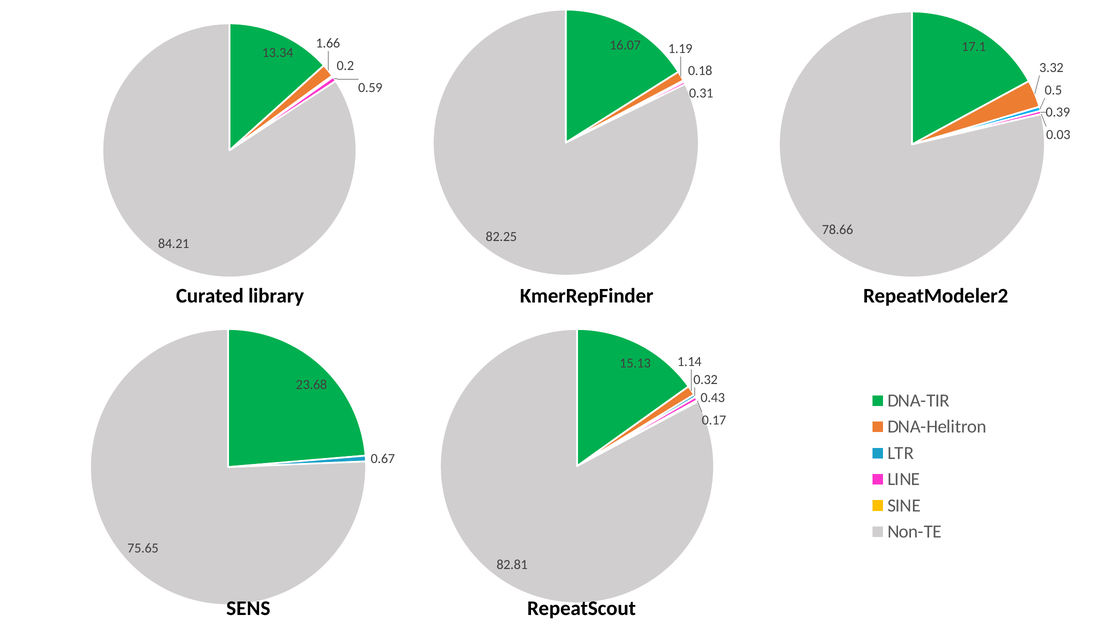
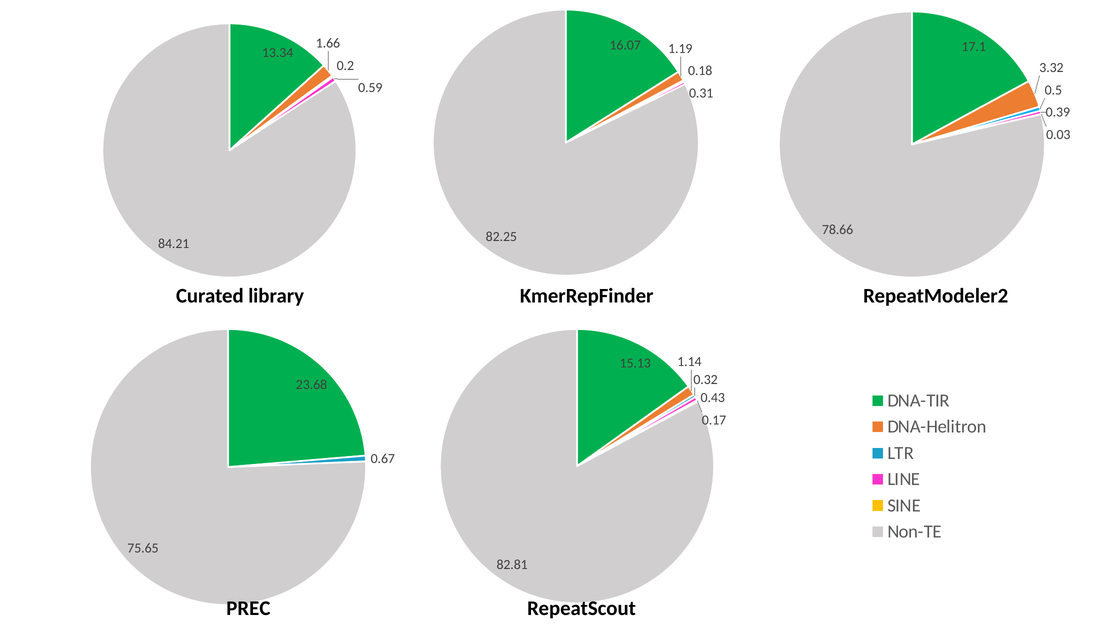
SENS: SENS -> PREC
